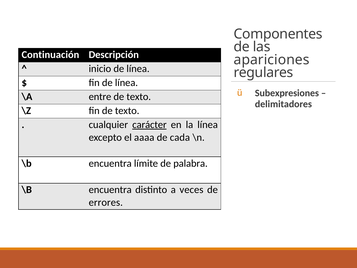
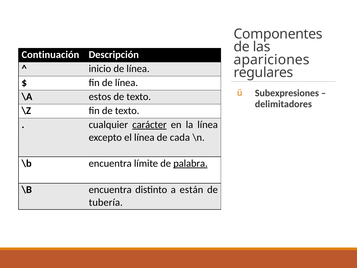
entre: entre -> estos
el aaaa: aaaa -> línea
palabra underline: none -> present
veces: veces -> están
errores: errores -> tubería
